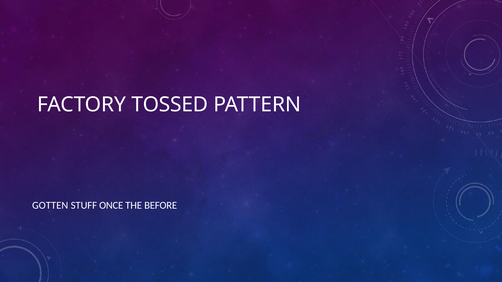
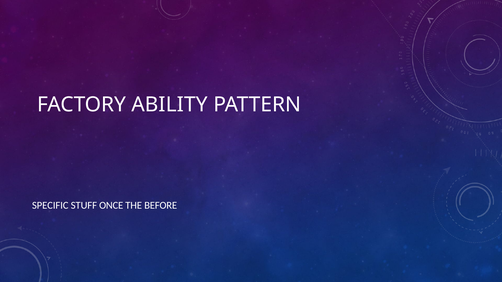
TOSSED: TOSSED -> ABILITY
GOTTEN: GOTTEN -> SPECIFIC
